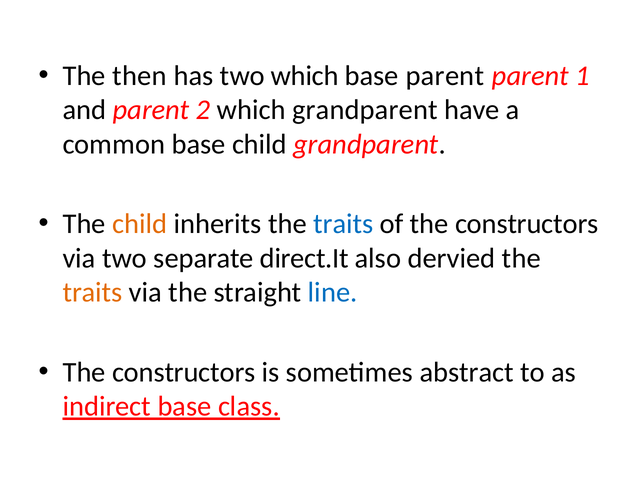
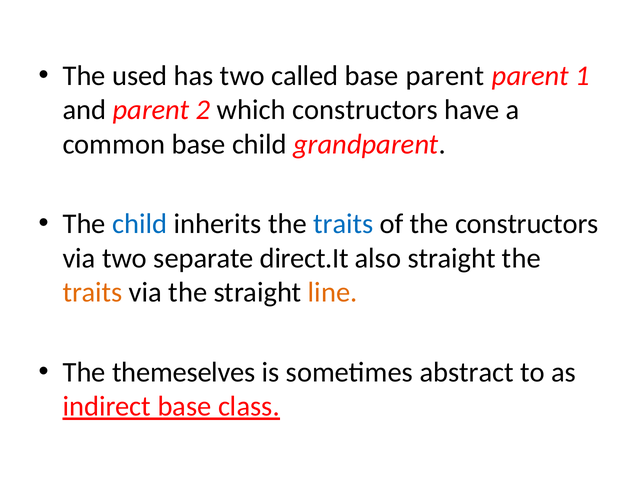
then: then -> used
two which: which -> called
which grandparent: grandparent -> constructors
child at (140, 224) colour: orange -> blue
also dervied: dervied -> straight
line colour: blue -> orange
constructors at (184, 373): constructors -> themeselves
